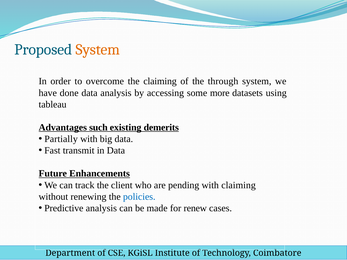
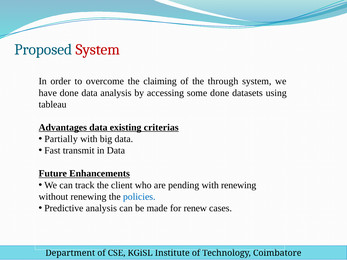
System at (98, 50) colour: orange -> red
some more: more -> done
Advantages such: such -> data
demerits: demerits -> criterias
with claiming: claiming -> renewing
